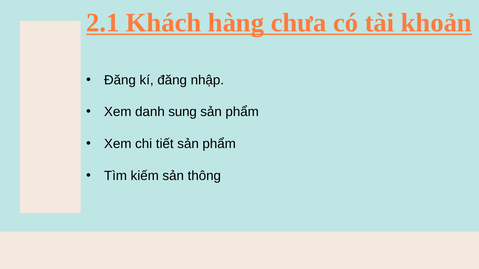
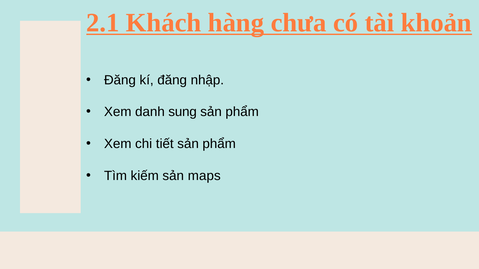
thông: thông -> maps
